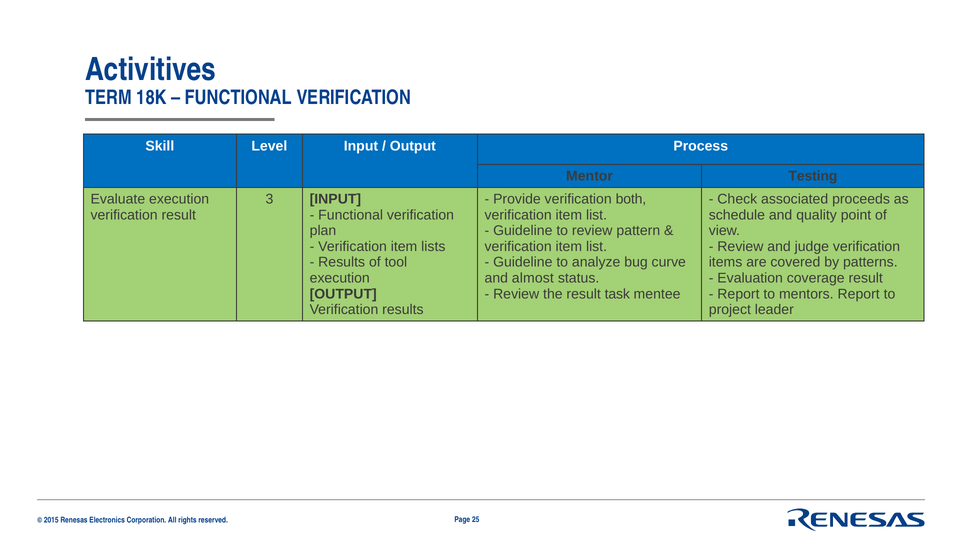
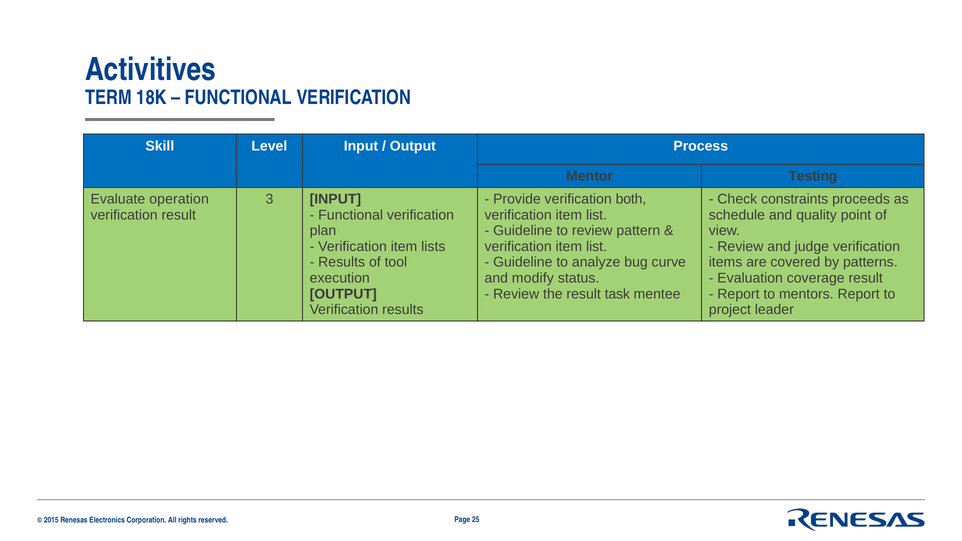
Evaluate execution: execution -> operation
associated: associated -> constraints
almost: almost -> modify
